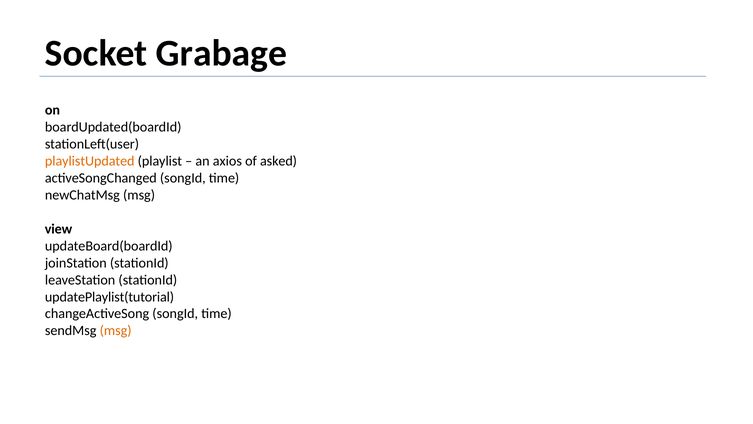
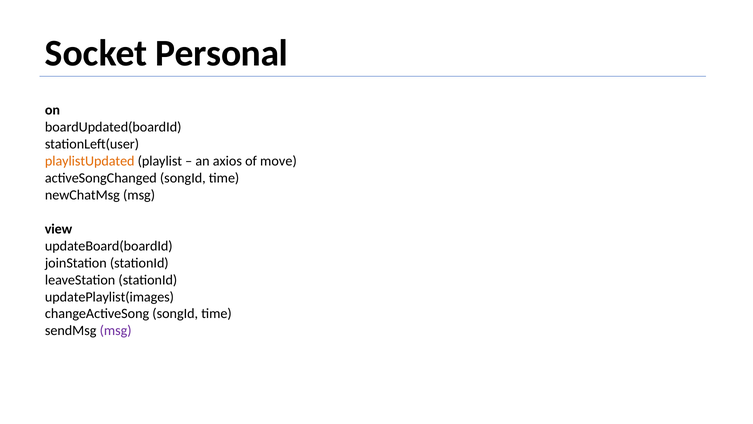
Grabage: Grabage -> Personal
asked: asked -> move
updatePlaylist(tutorial: updatePlaylist(tutorial -> updatePlaylist(images
msg at (116, 330) colour: orange -> purple
